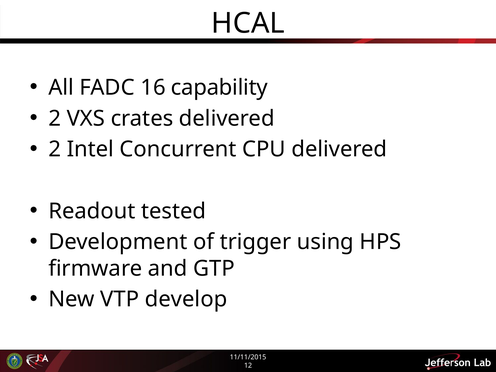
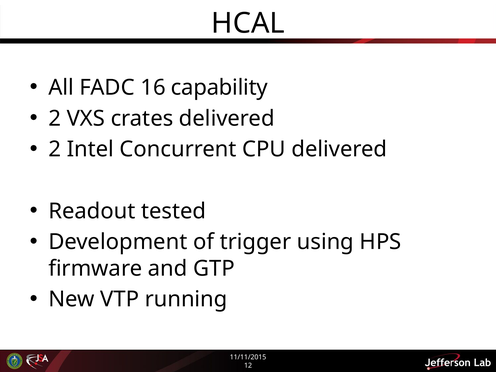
develop: develop -> running
